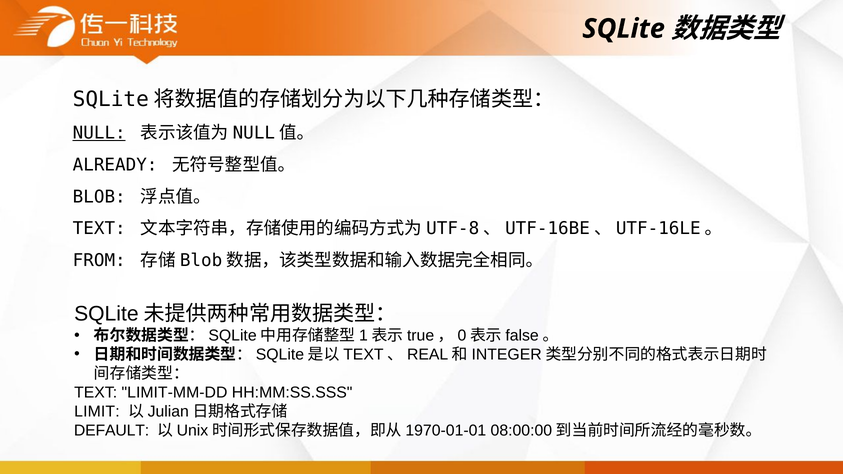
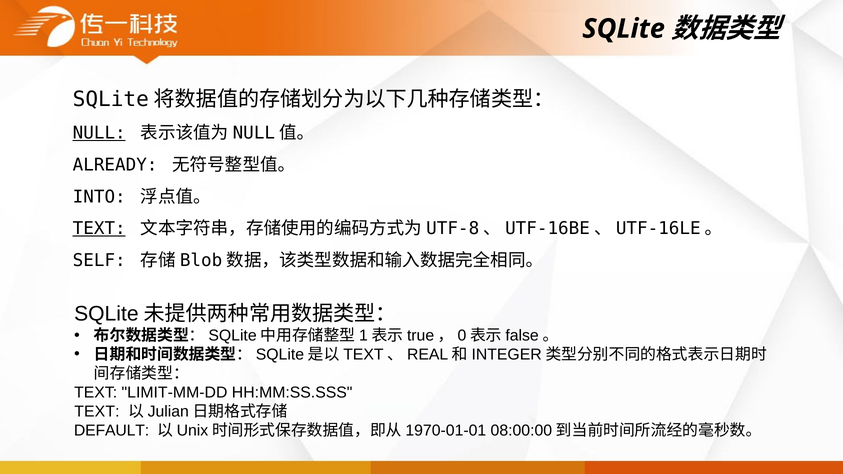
BLOB: BLOB -> INTO
TEXT at (99, 229) underline: none -> present
FROM: FROM -> SELF
LIMIT at (97, 412): LIMIT -> TEXT
